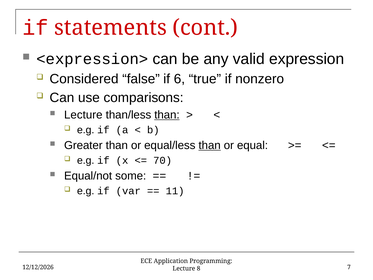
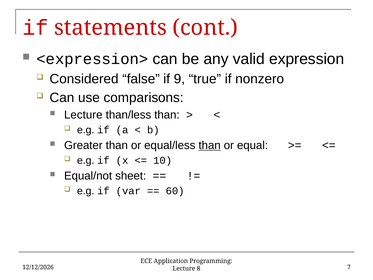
6: 6 -> 9
than at (167, 115) underline: present -> none
70: 70 -> 10
some: some -> sheet
11: 11 -> 60
